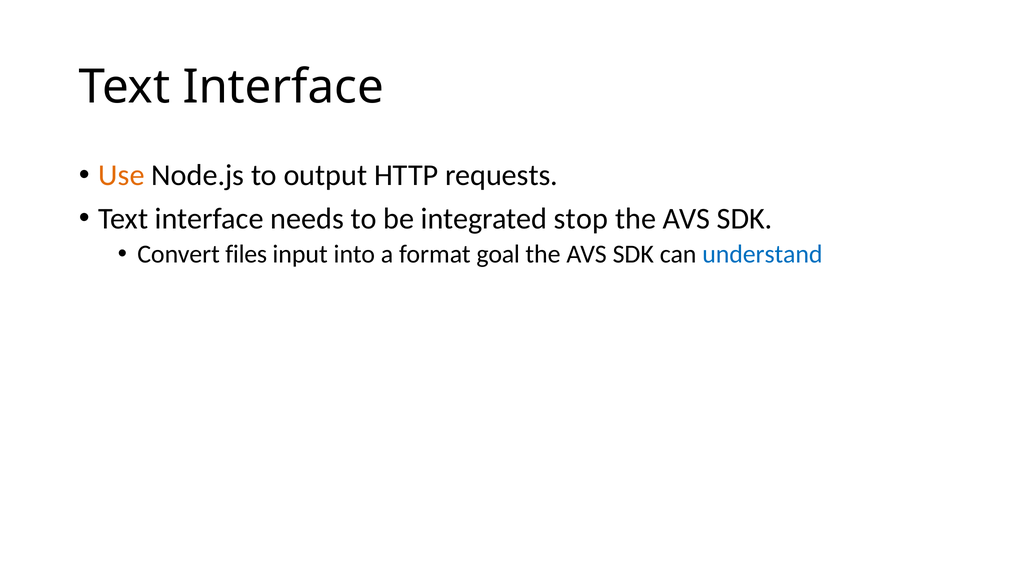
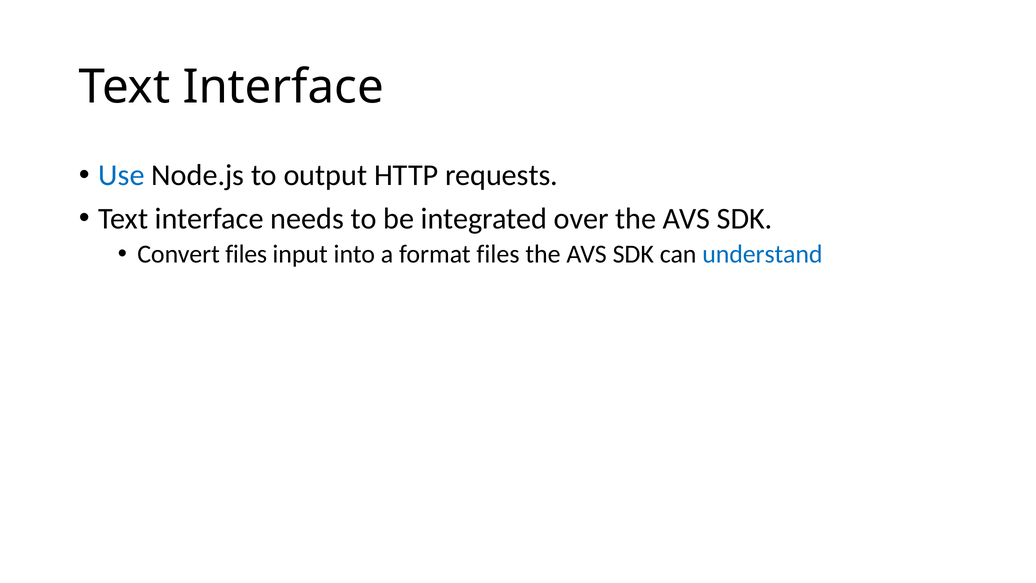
Use colour: orange -> blue
stop: stop -> over
format goal: goal -> files
